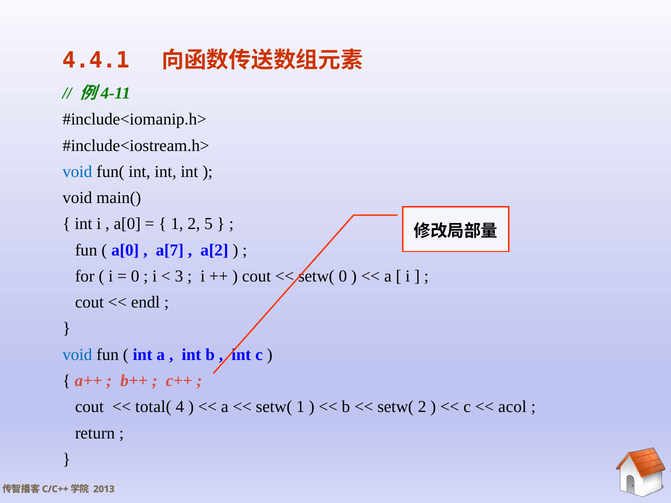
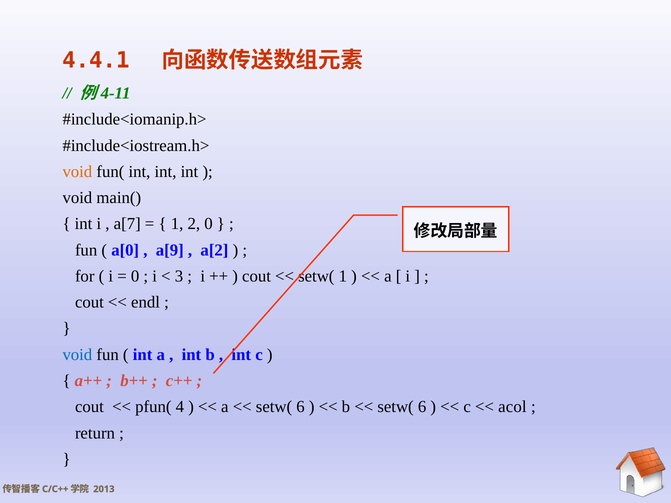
void at (77, 172) colour: blue -> orange
a[0 at (127, 224): a[0 -> a[7
2 5: 5 -> 0
a[7: a[7 -> a[9
setw( 0: 0 -> 1
total(: total( -> pfun(
1 at (301, 407): 1 -> 6
2 at (422, 407): 2 -> 6
